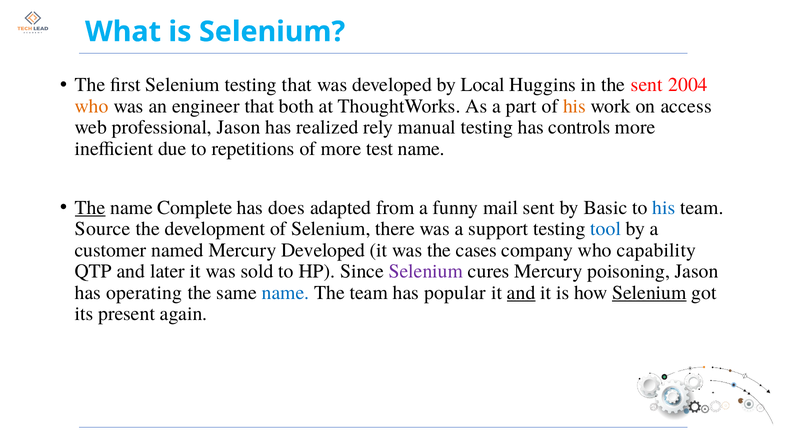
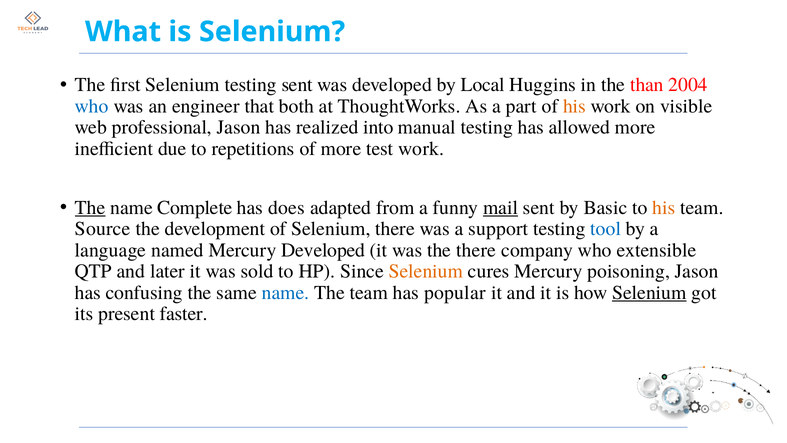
testing that: that -> sent
the sent: sent -> than
who at (92, 106) colour: orange -> blue
access: access -> visible
rely: rely -> into
controls: controls -> allowed
test name: name -> work
mail underline: none -> present
his at (664, 207) colour: blue -> orange
customer: customer -> language
the cases: cases -> there
capability: capability -> extensible
Selenium at (426, 271) colour: purple -> orange
operating: operating -> confusing
and at (521, 292) underline: present -> none
again: again -> faster
